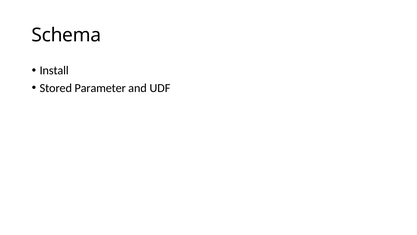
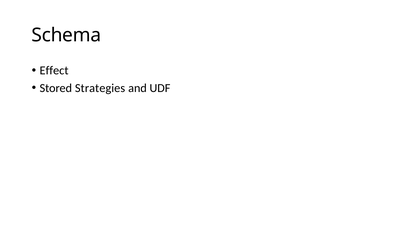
Install: Install -> Effect
Parameter: Parameter -> Strategies
